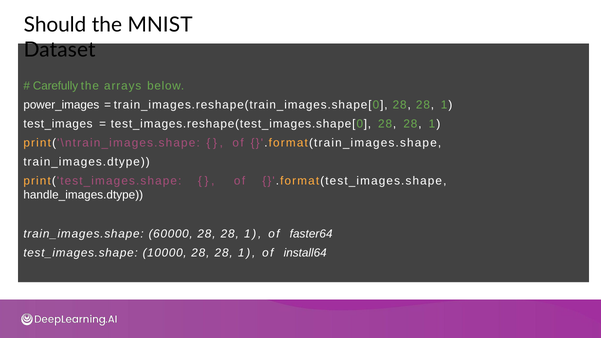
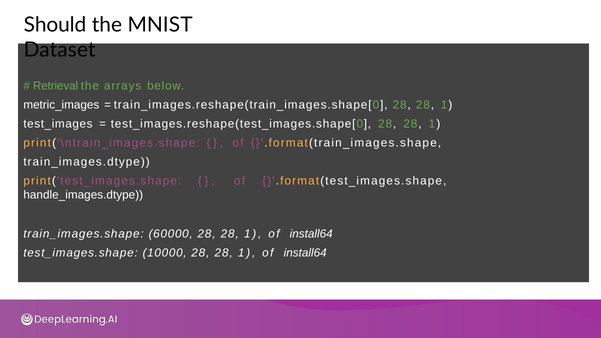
Carefully: Carefully -> Retrieval
power_images: power_images -> metric_images
faster64 at (311, 234): faster64 -> install64
